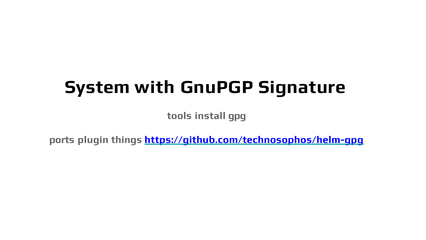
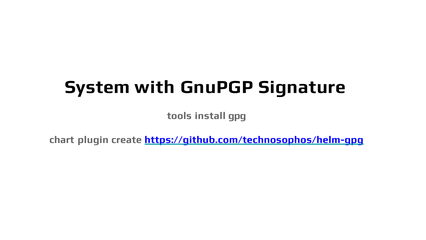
ports: ports -> chart
things: things -> create
